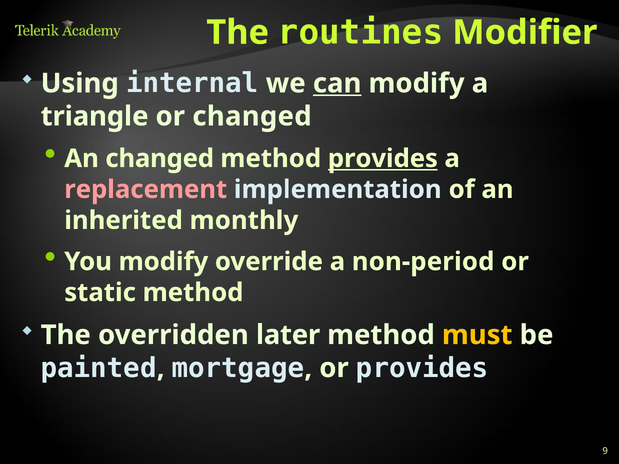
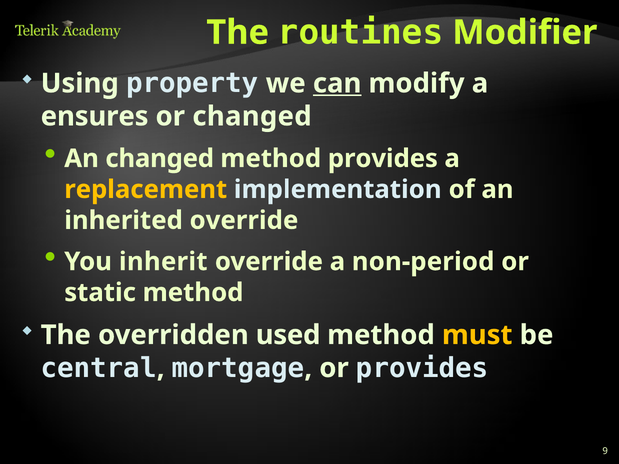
internal: internal -> property
triangle: triangle -> ensures
provides at (383, 159) underline: present -> none
replacement colour: pink -> yellow
inherited monthly: monthly -> override
You modify: modify -> inherit
later: later -> used
painted: painted -> central
